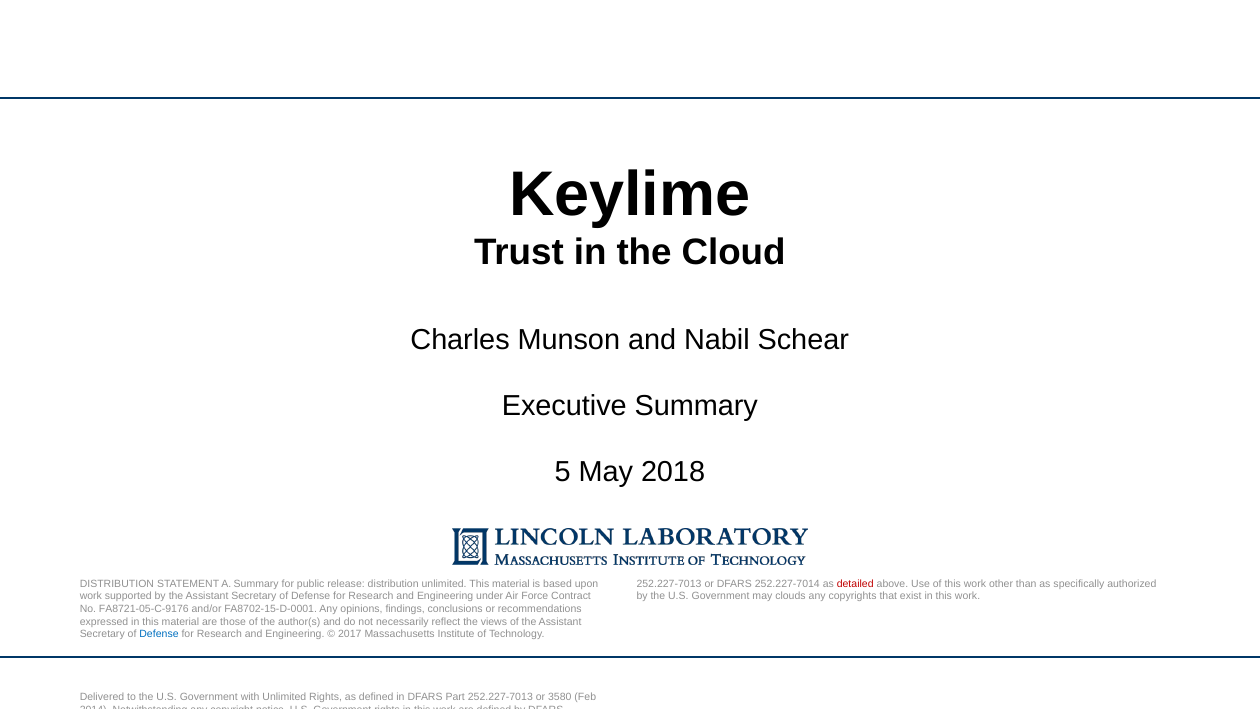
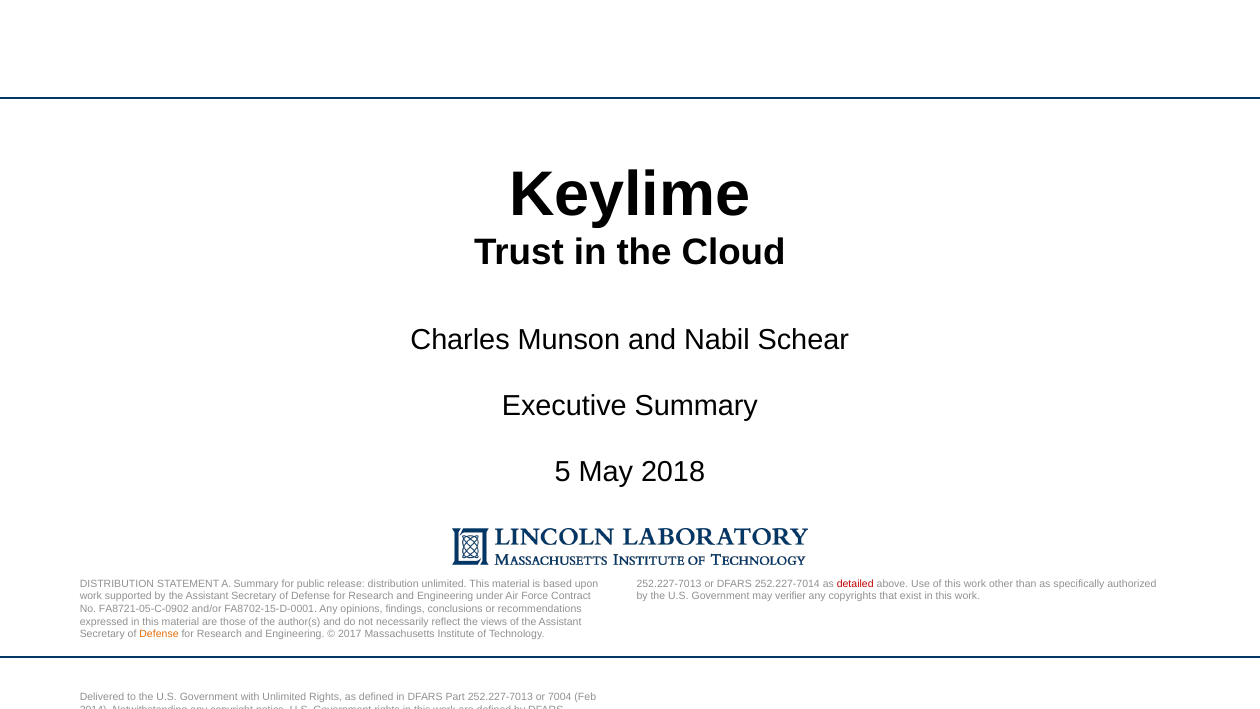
clouds: clouds -> verifier
FA8721-05-C-9176: FA8721-05-C-9176 -> FA8721-05-C-0902
Defense at (159, 634) colour: blue -> orange
3580: 3580 -> 7004
